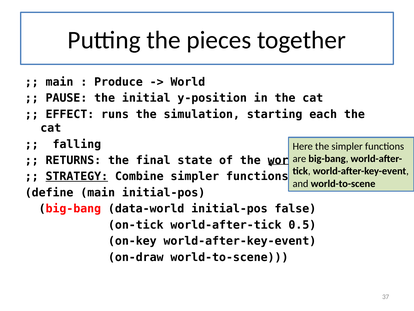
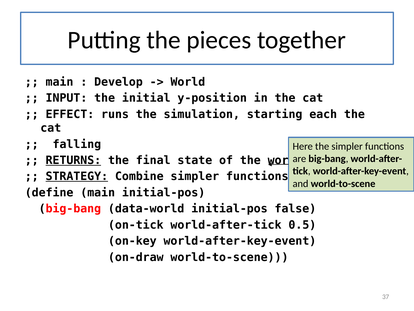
Produce: Produce -> Develop
PAUSE: PAUSE -> INPUT
RETURNS underline: none -> present
